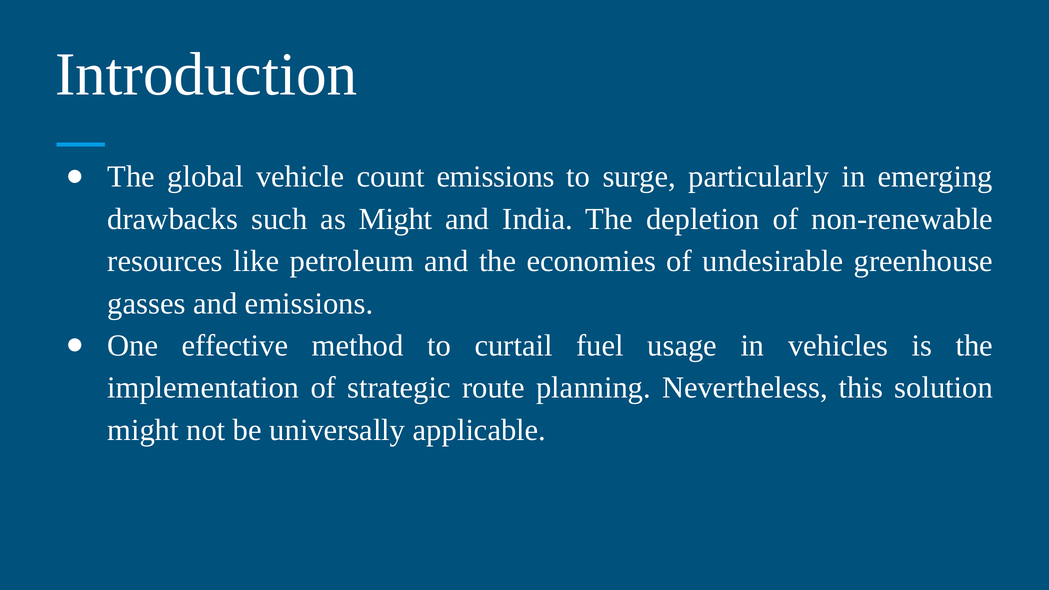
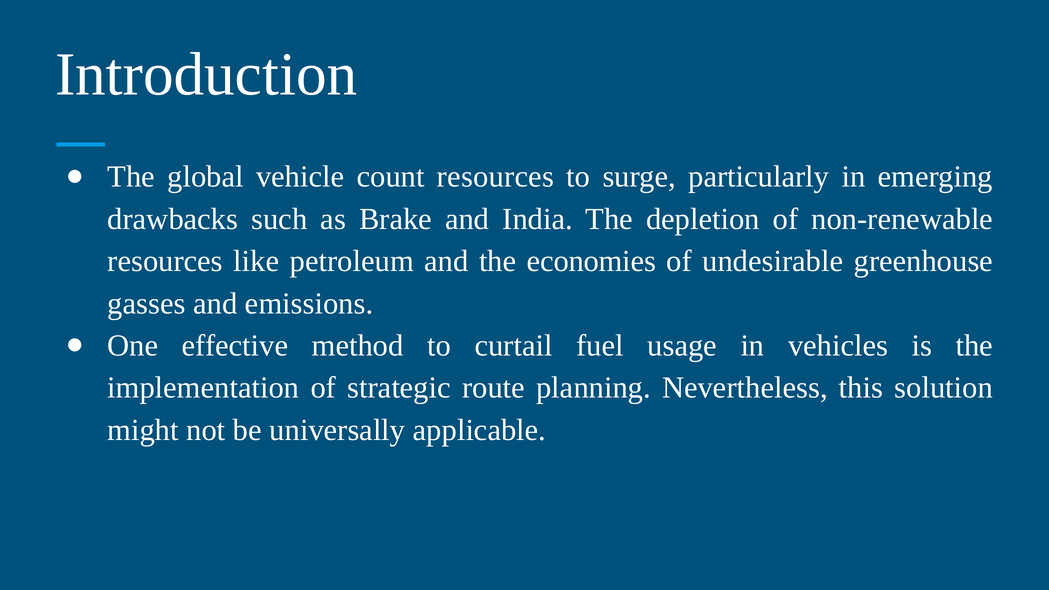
count emissions: emissions -> resources
as Might: Might -> Brake
